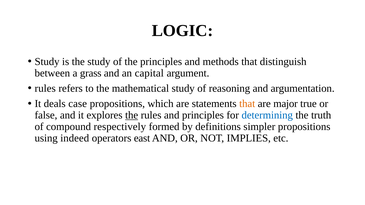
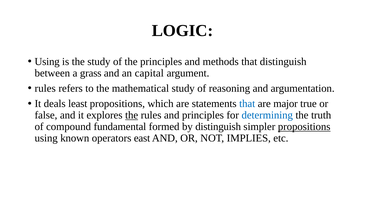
Study at (47, 62): Study -> Using
case: case -> least
that at (247, 104) colour: orange -> blue
respectively: respectively -> fundamental
by definitions: definitions -> distinguish
propositions at (304, 127) underline: none -> present
indeed: indeed -> known
